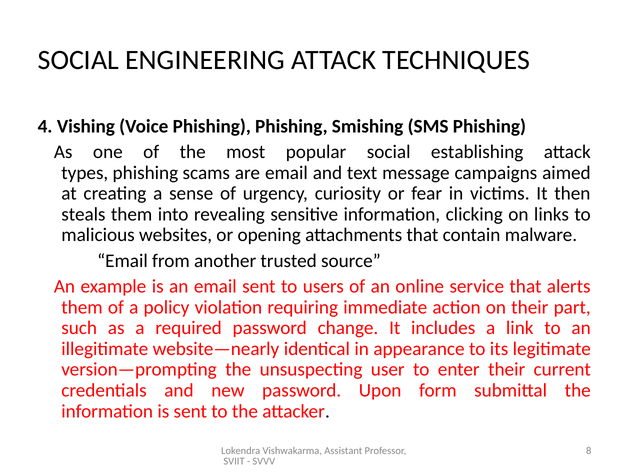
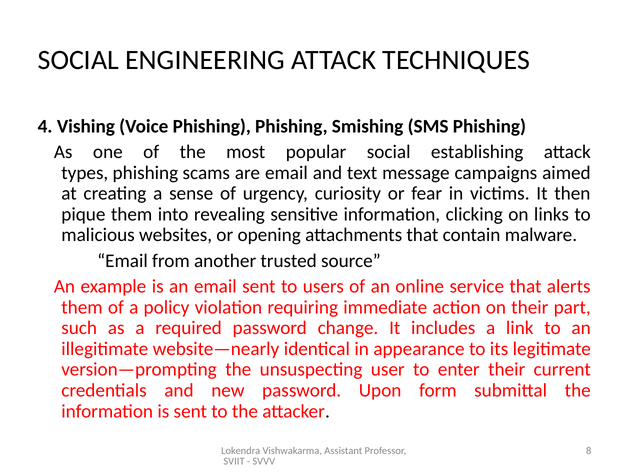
steals: steals -> pique
